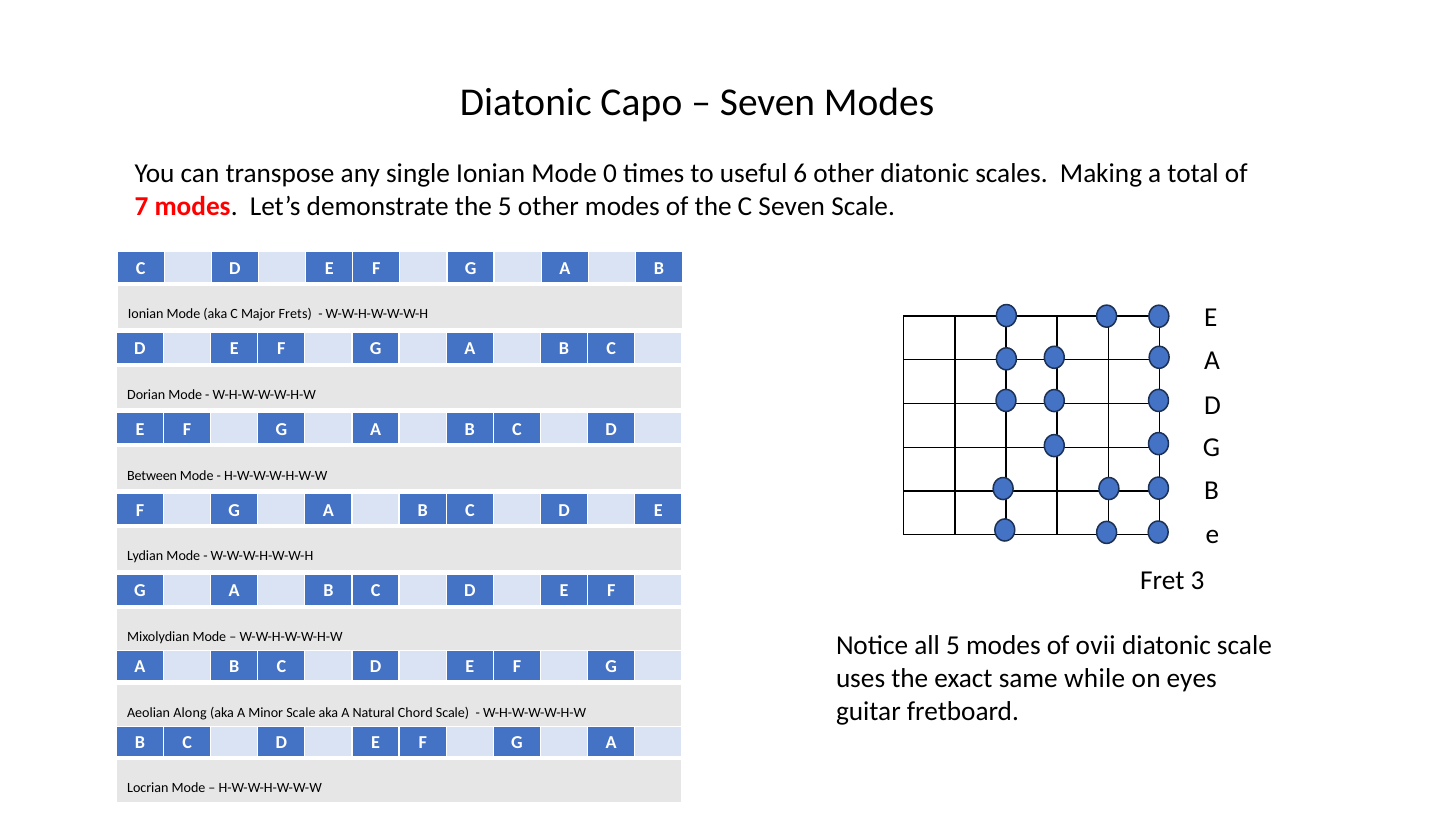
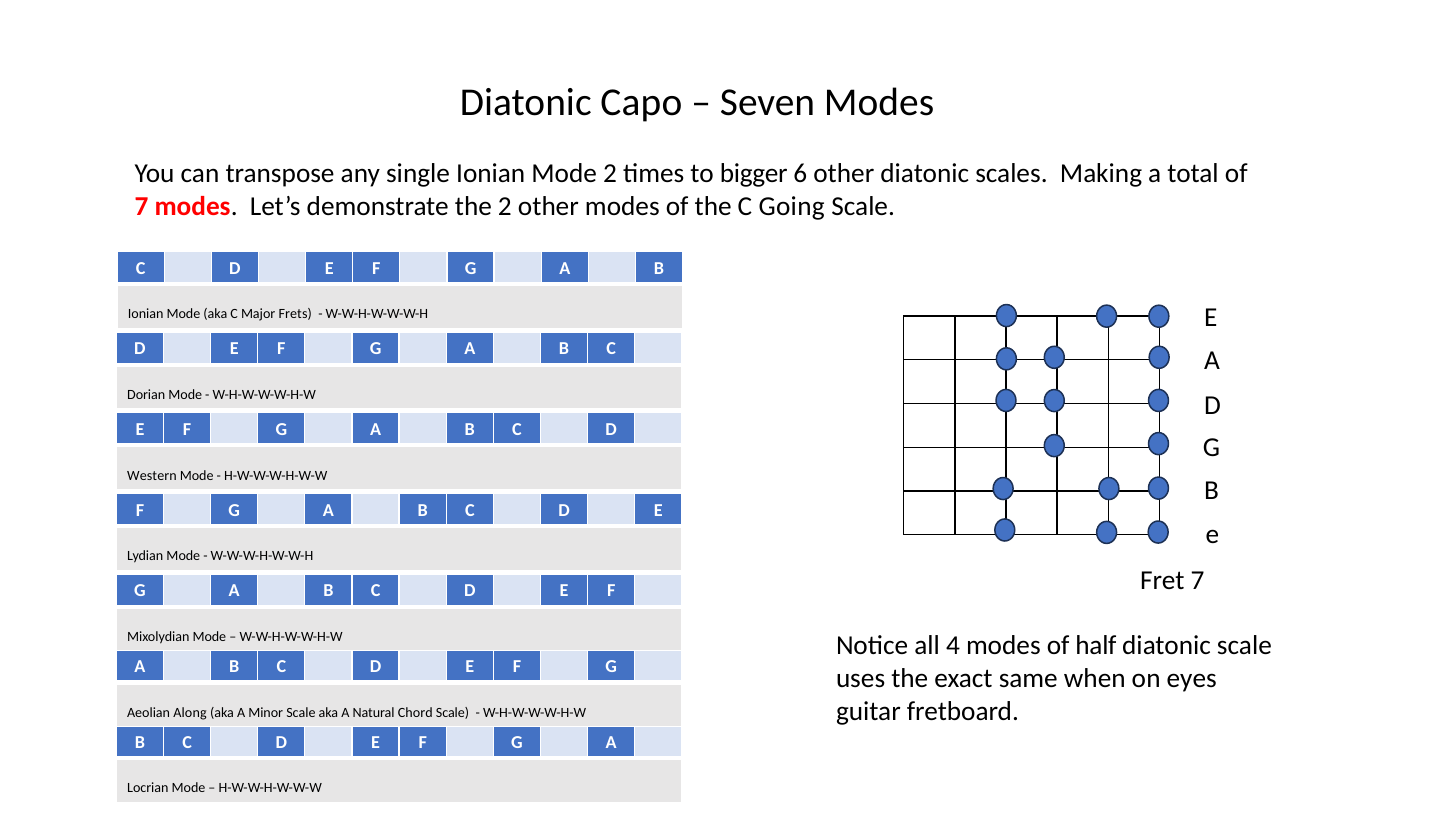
Mode 0: 0 -> 2
useful: useful -> bigger
the 5: 5 -> 2
C Seven: Seven -> Going
Between: Between -> Western
Fret 3: 3 -> 7
all 5: 5 -> 4
ovii: ovii -> half
while: while -> when
